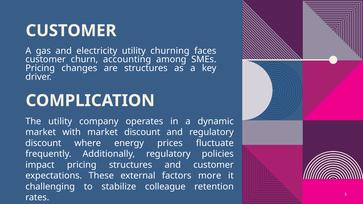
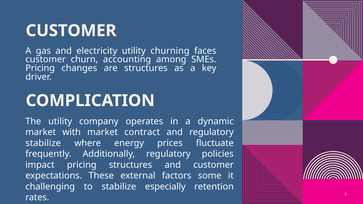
market discount: discount -> contract
discount at (43, 143): discount -> stabilize
more: more -> some
colleague: colleague -> especially
